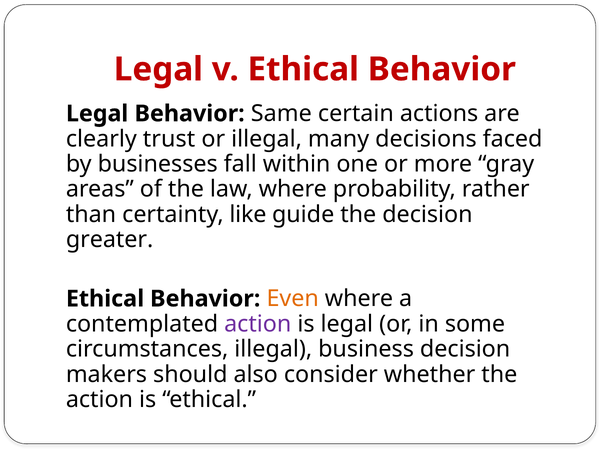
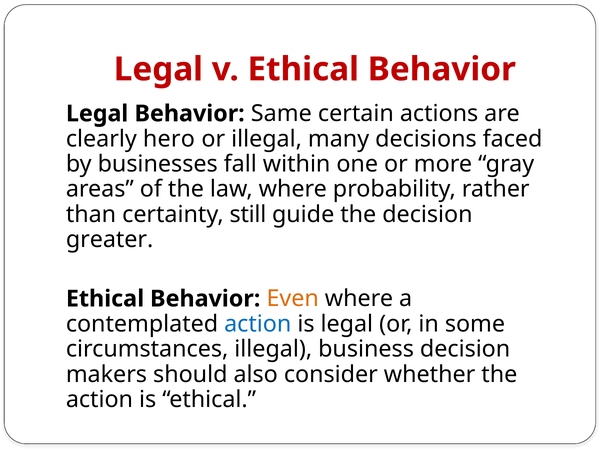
trust: trust -> hero
like: like -> still
action at (258, 324) colour: purple -> blue
